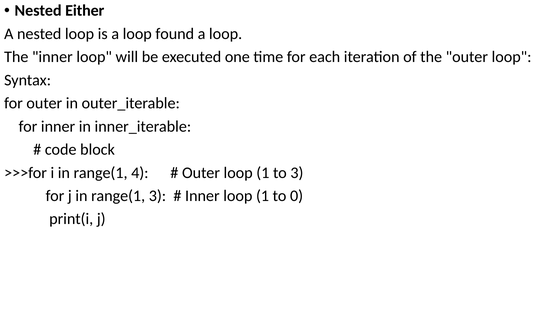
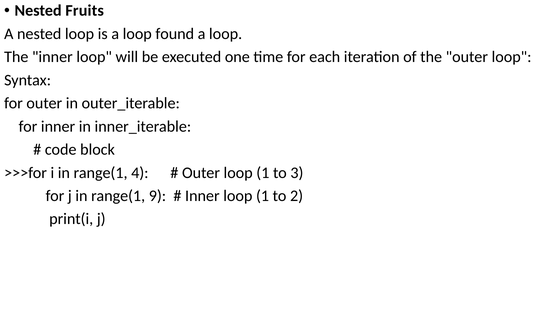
Either: Either -> Fruits
range(1 3: 3 -> 9
0: 0 -> 2
